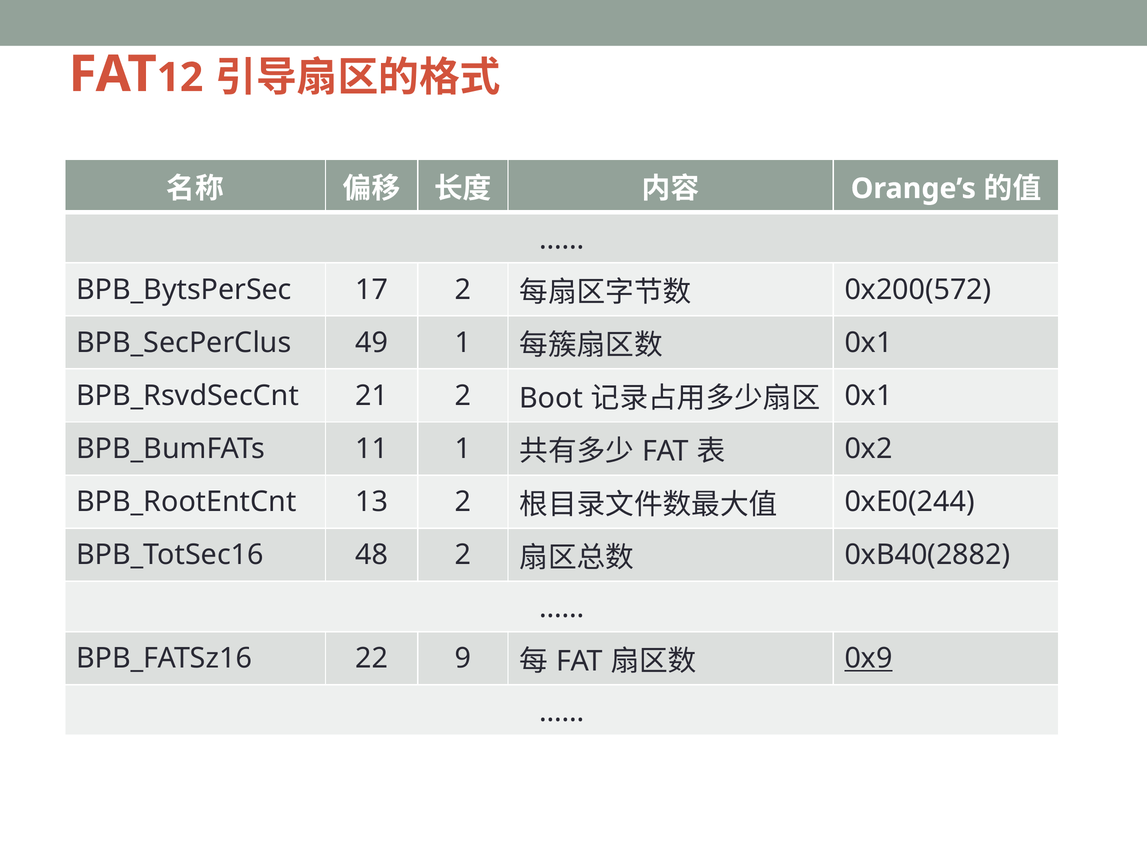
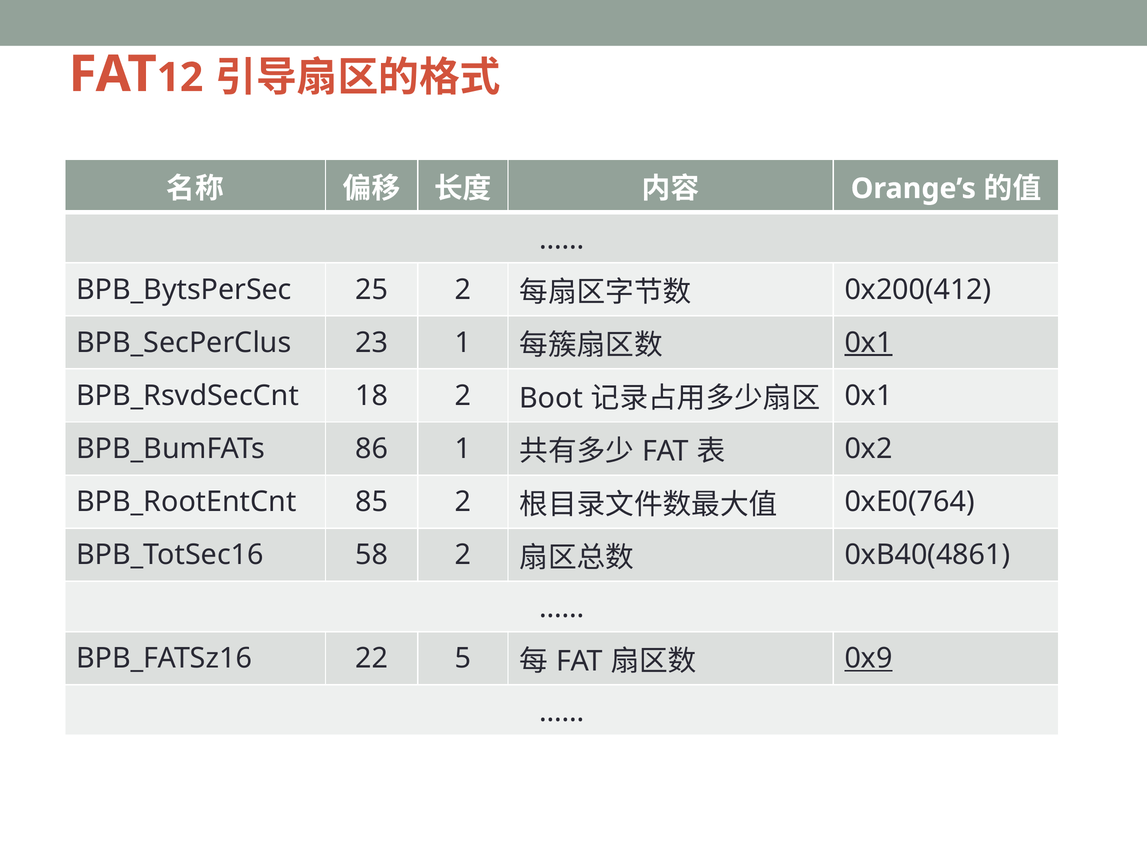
17: 17 -> 25
0x200(572: 0x200(572 -> 0x200(412
49: 49 -> 23
0x1 at (869, 343) underline: none -> present
21: 21 -> 18
11: 11 -> 86
13: 13 -> 85
0xE0(244: 0xE0(244 -> 0xE0(764
48: 48 -> 58
0xB40(2882: 0xB40(2882 -> 0xB40(4861
9: 9 -> 5
